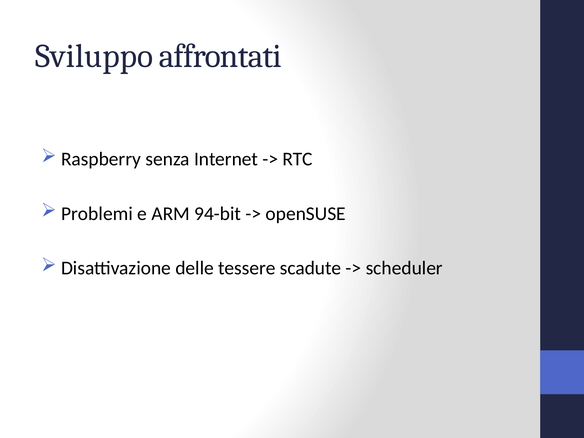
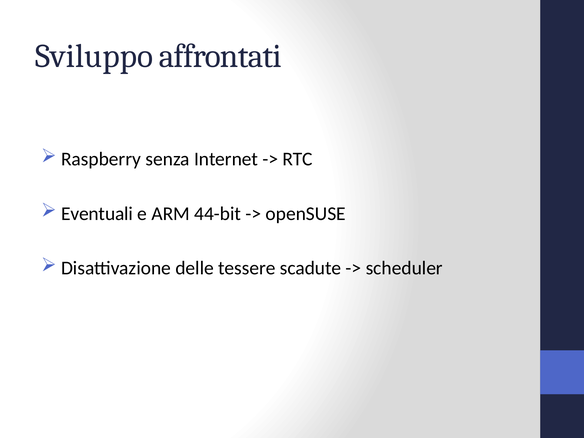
Problemi: Problemi -> Eventuali
94-bit: 94-bit -> 44-bit
